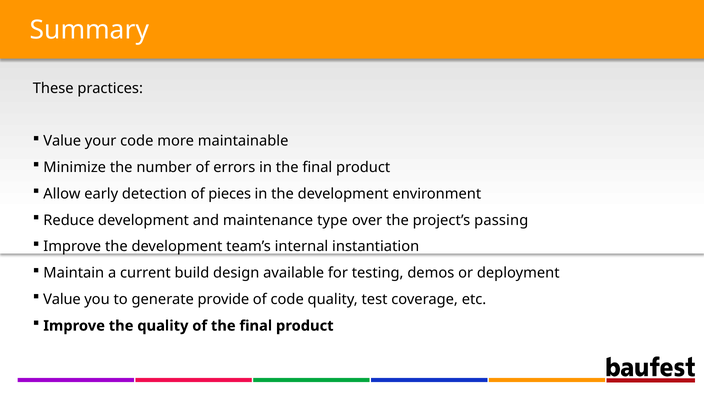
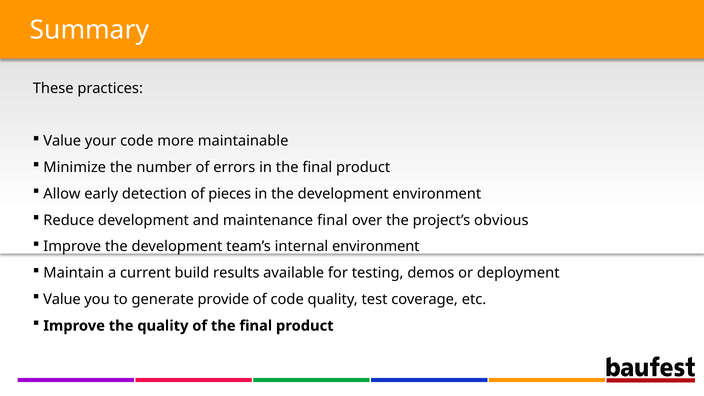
maintenance type: type -> final
passing: passing -> obvious
internal instantiation: instantiation -> environment
design: design -> results
